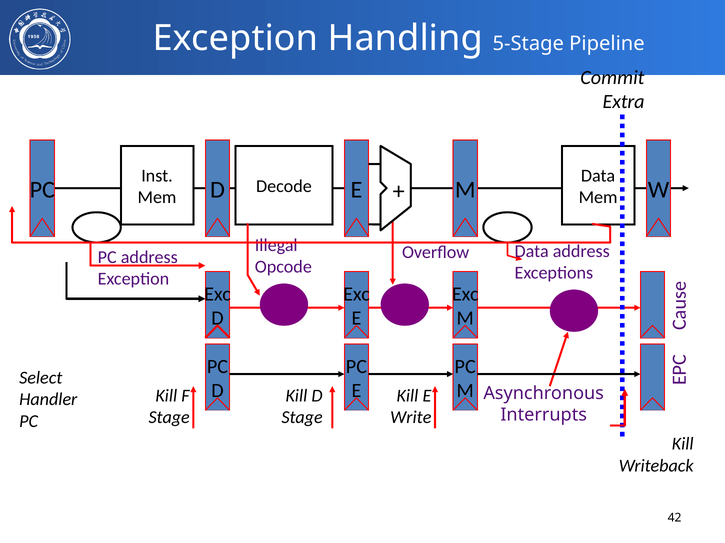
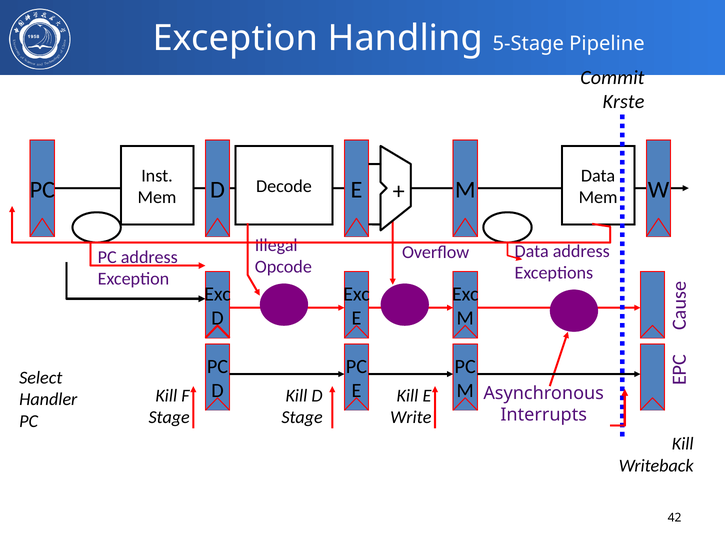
Extra: Extra -> Krste
